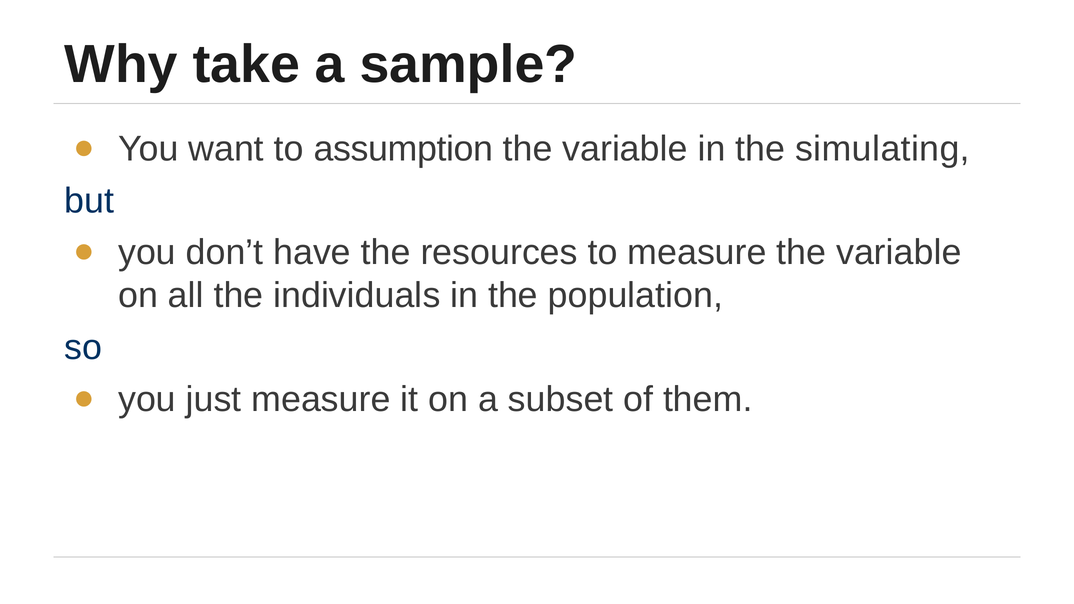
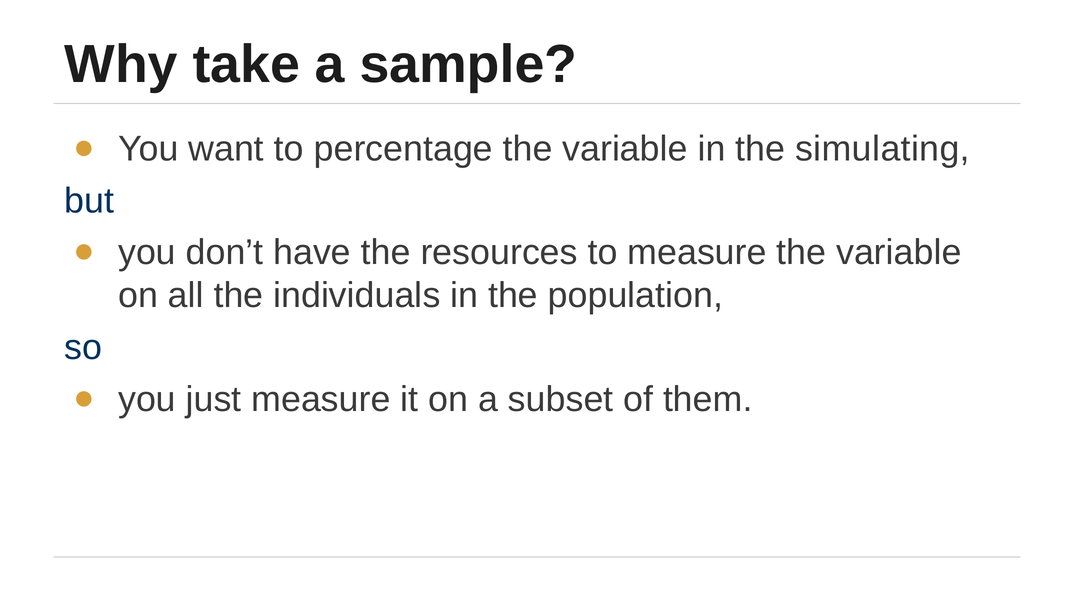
assumption: assumption -> percentage
